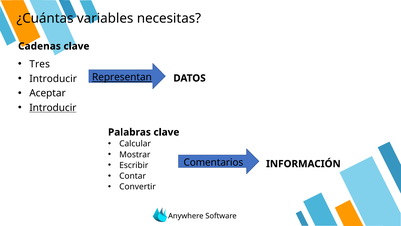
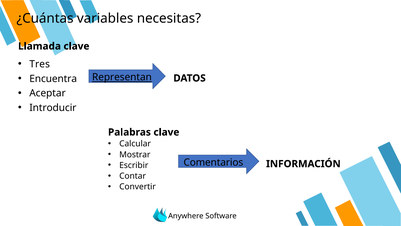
Cadenas: Cadenas -> Llamada
Introducir at (53, 79): Introducir -> Encuentra
Introducir at (53, 108) underline: present -> none
